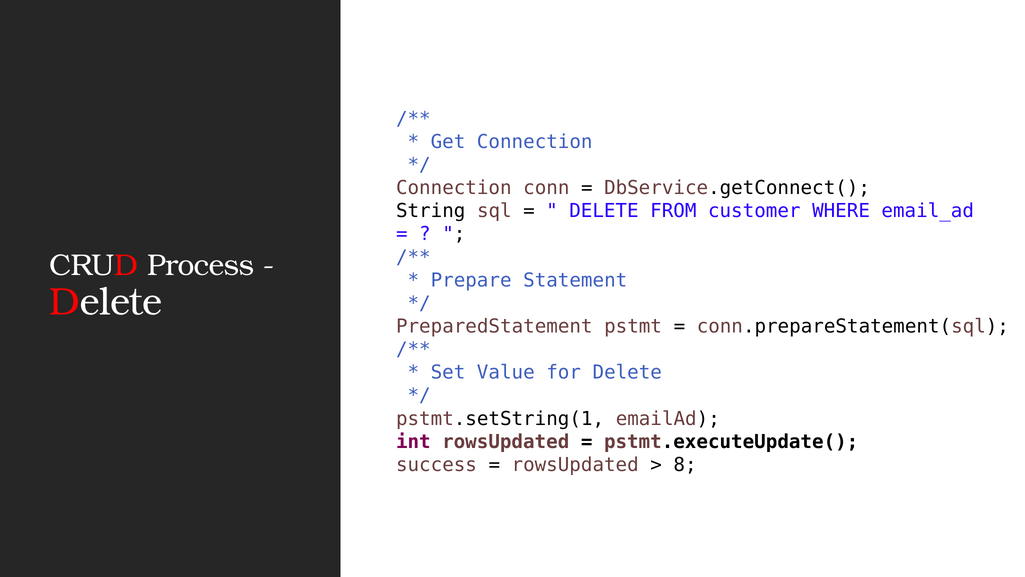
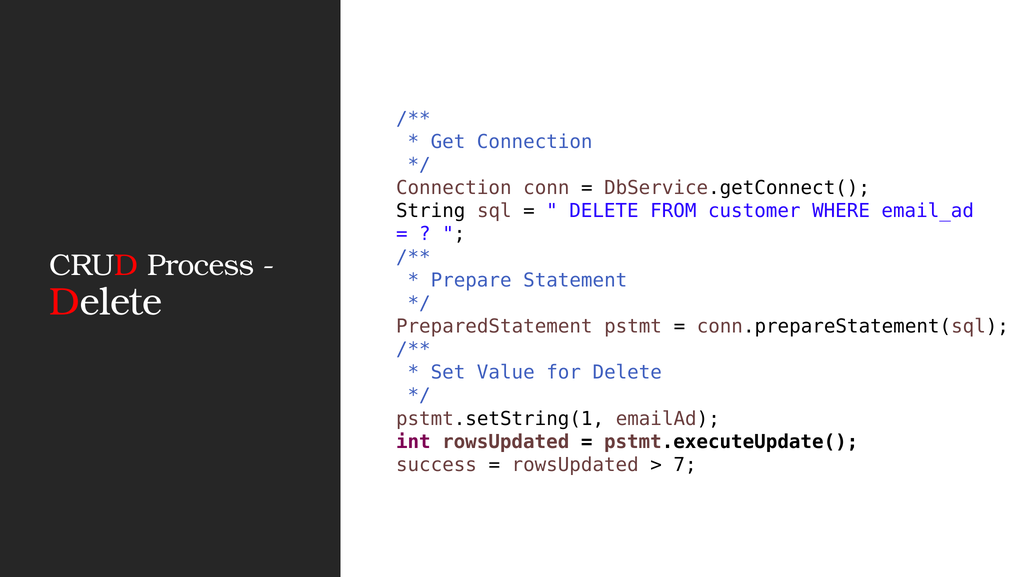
8: 8 -> 7
